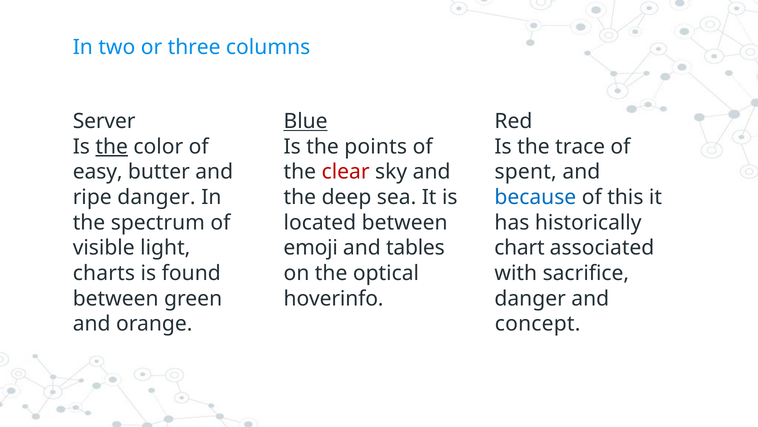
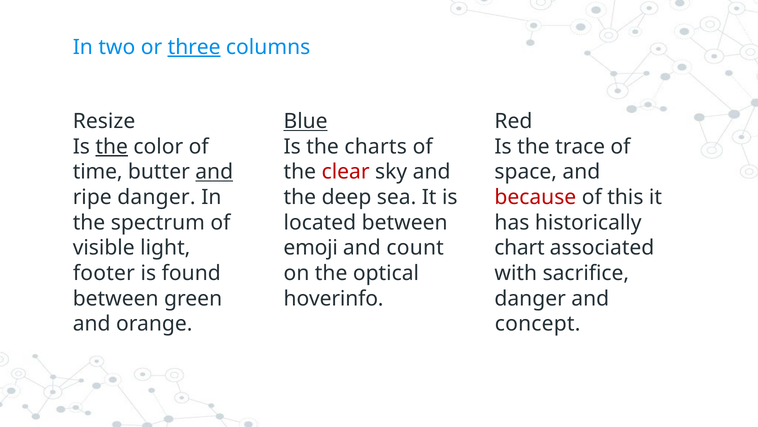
three underline: none -> present
Server: Server -> Resize
points: points -> charts
easy: easy -> time
and at (214, 172) underline: none -> present
spent: spent -> space
because colour: blue -> red
tables: tables -> count
charts: charts -> footer
